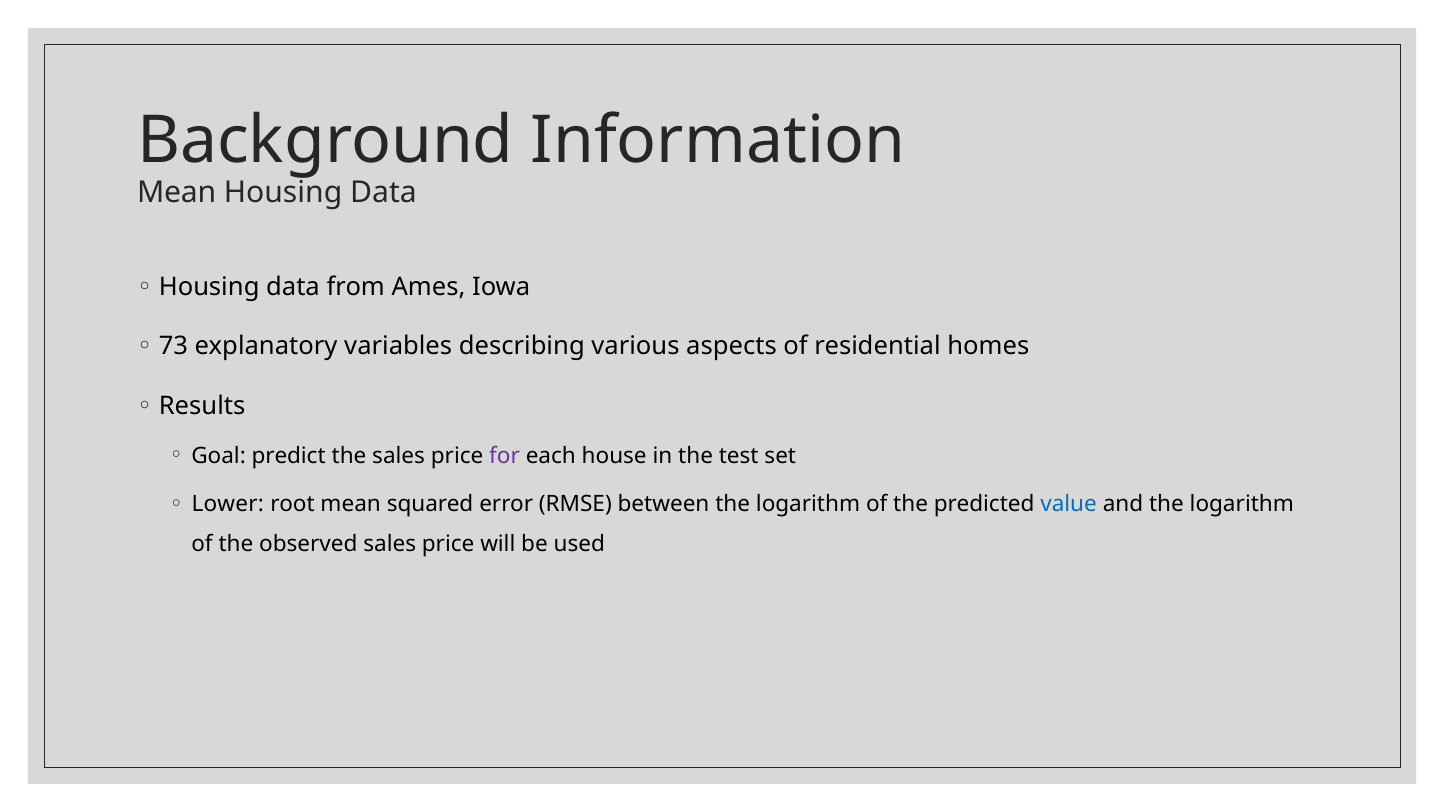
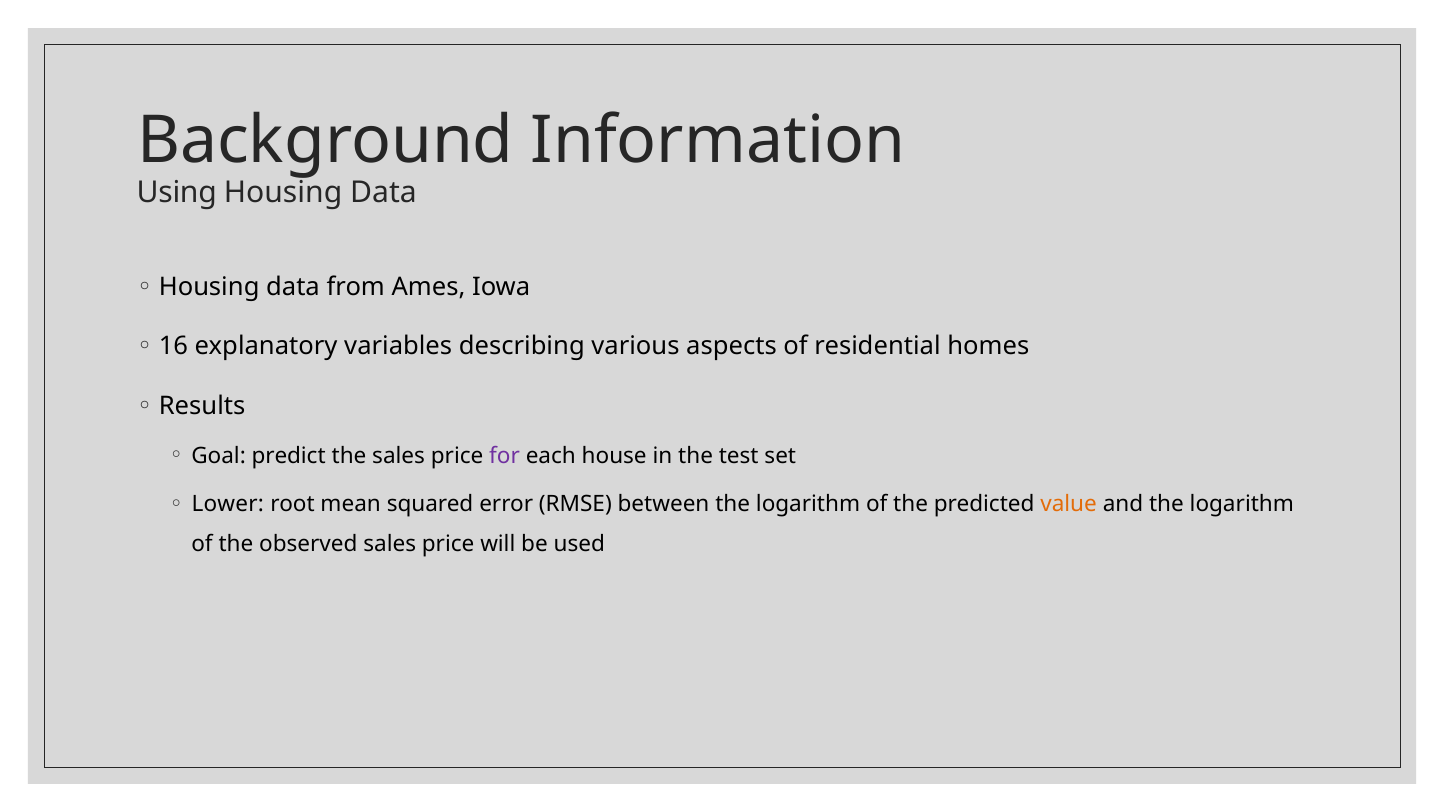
Mean at (177, 193): Mean -> Using
73: 73 -> 16
value colour: blue -> orange
